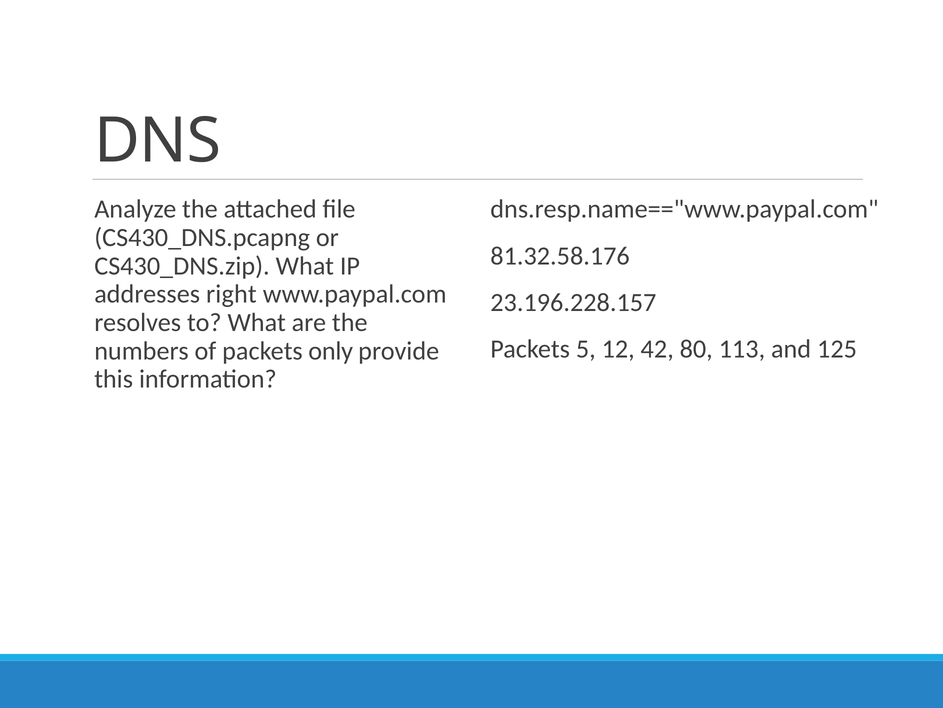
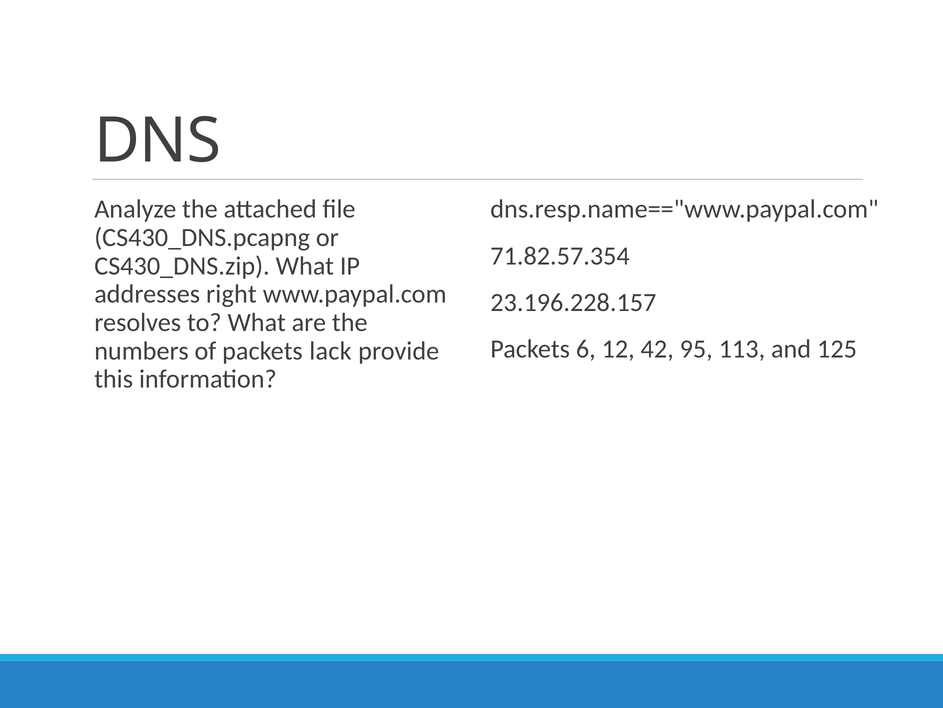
81.32.58.176: 81.32.58.176 -> 71.82.57.354
5: 5 -> 6
80: 80 -> 95
only: only -> lack
